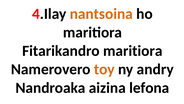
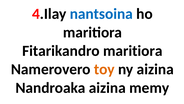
nantsoina colour: orange -> blue
ny andry: andry -> aizina
lefona: lefona -> memy
